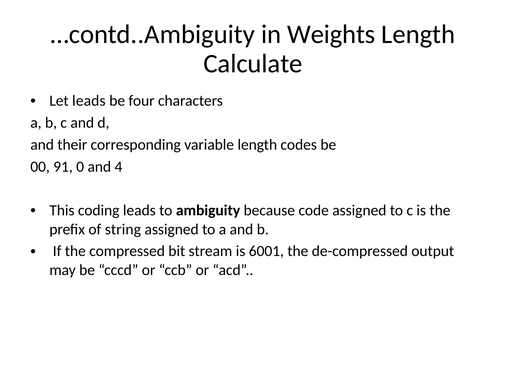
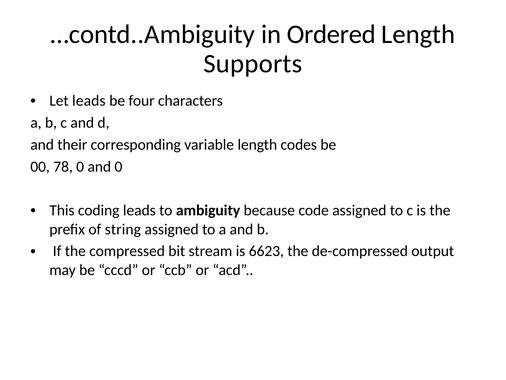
Weights: Weights -> Ordered
Calculate: Calculate -> Supports
91: 91 -> 78
and 4: 4 -> 0
6001: 6001 -> 6623
